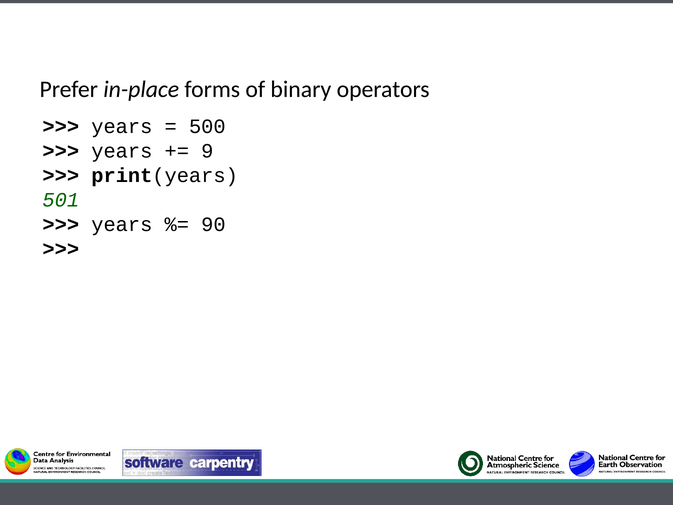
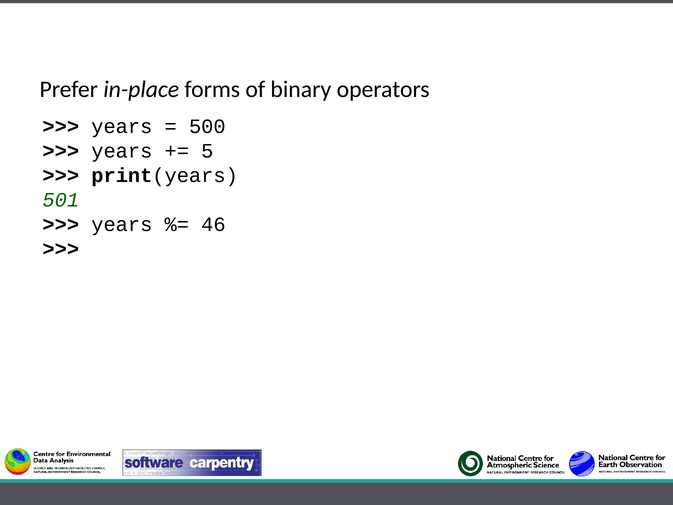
9: 9 -> 5
90: 90 -> 46
